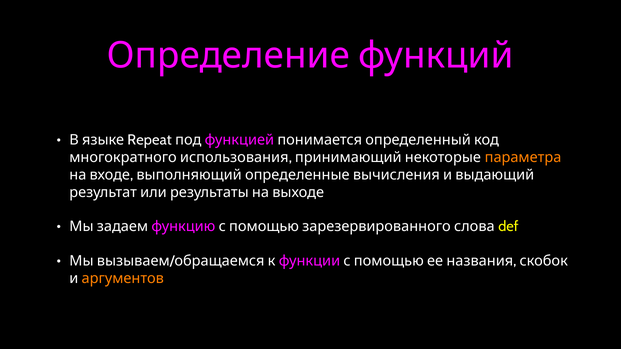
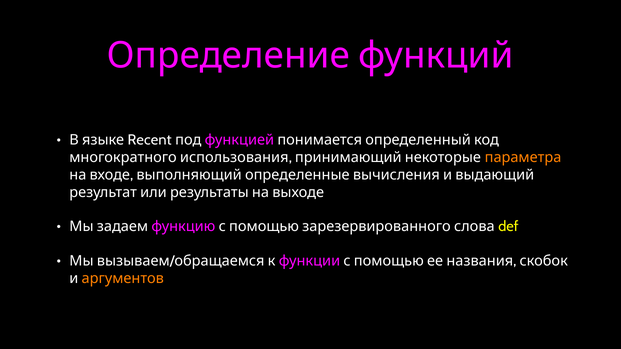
Repeat: Repeat -> Recent
